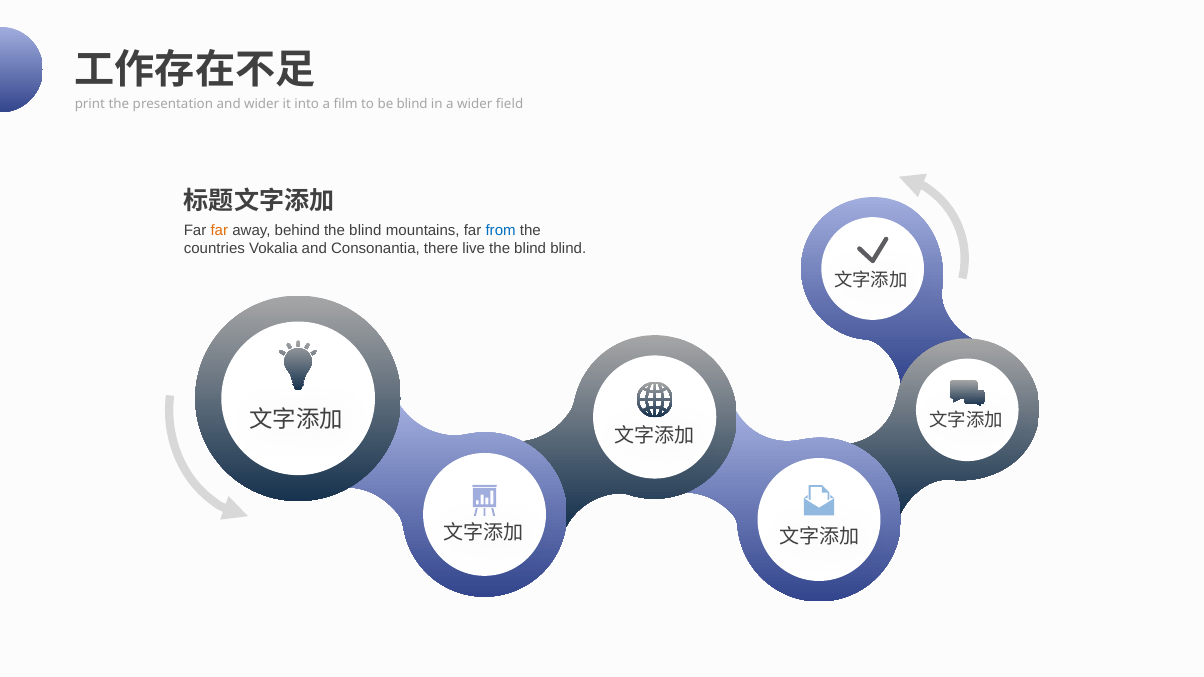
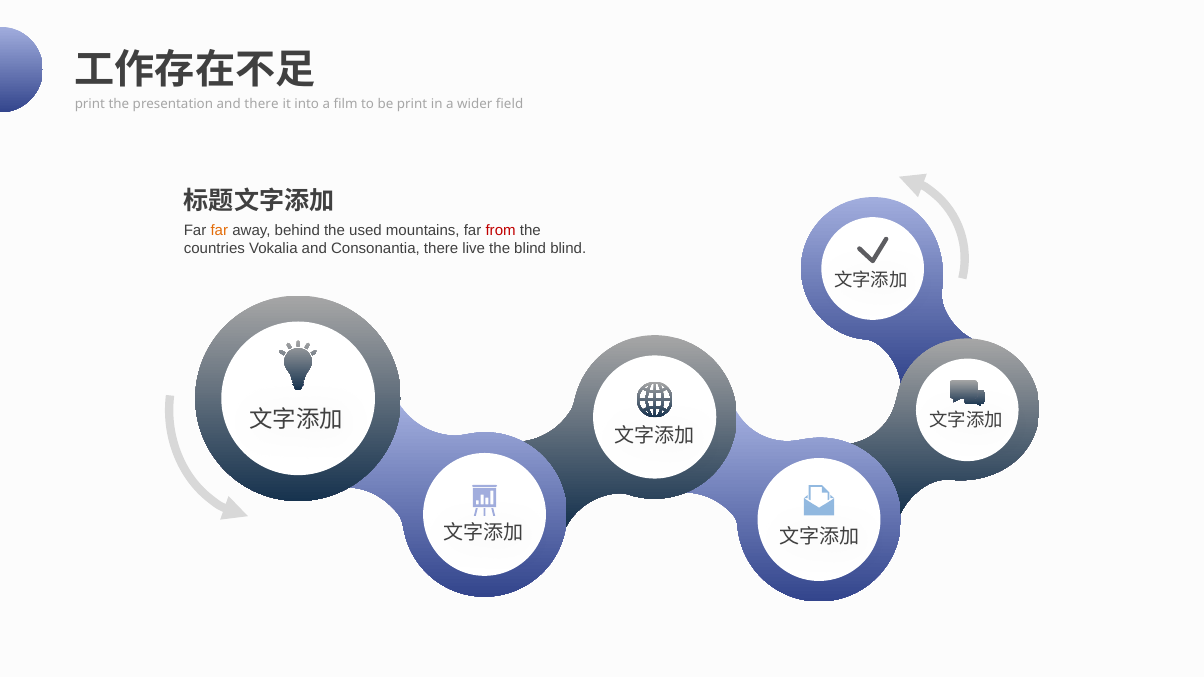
and wider: wider -> there
be blind: blind -> print
behind the blind: blind -> used
from colour: blue -> red
